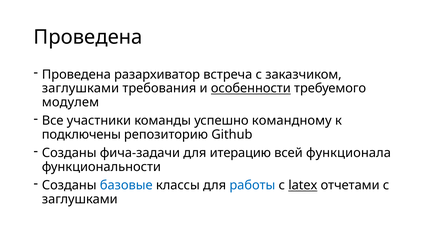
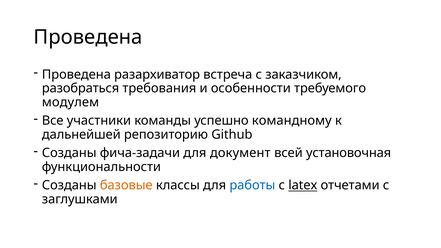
заглушками at (80, 88): заглушками -> разобраться
особенности underline: present -> none
подключены: подключены -> дальнейшей
итерацию: итерацию -> документ
функционала: функционала -> установочная
базовые colour: blue -> orange
